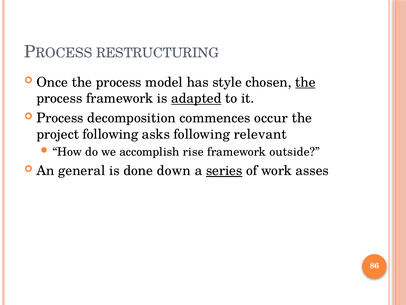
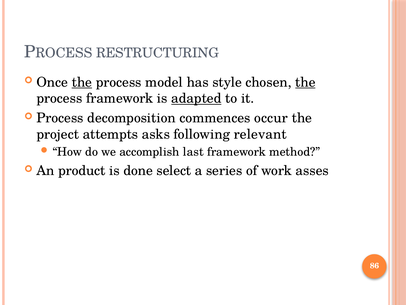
the at (82, 82) underline: none -> present
project following: following -> attempts
rise: rise -> last
outside: outside -> method
general: general -> product
down: down -> select
series underline: present -> none
